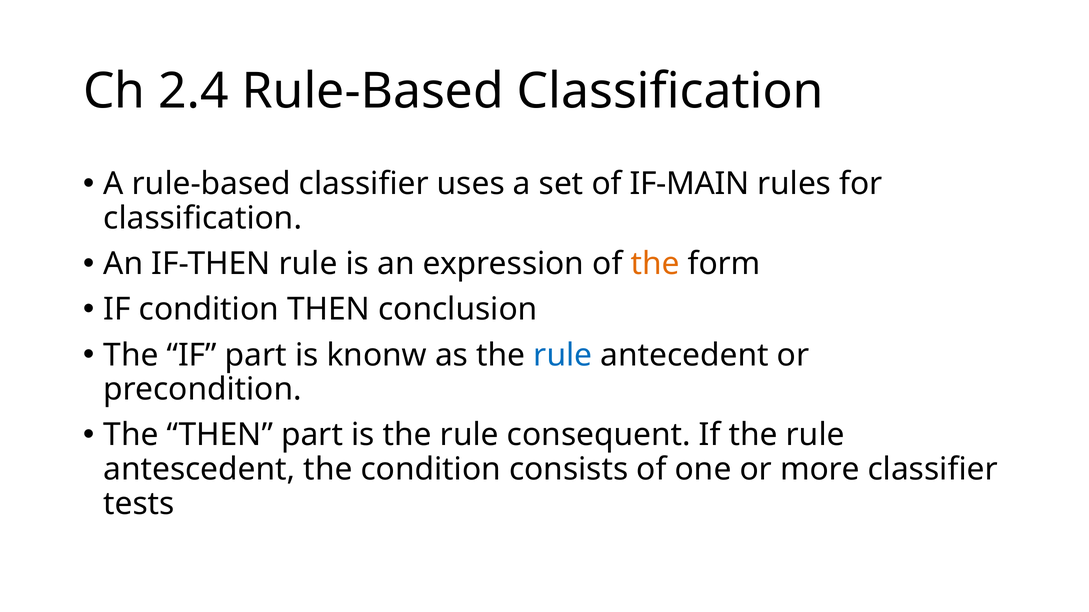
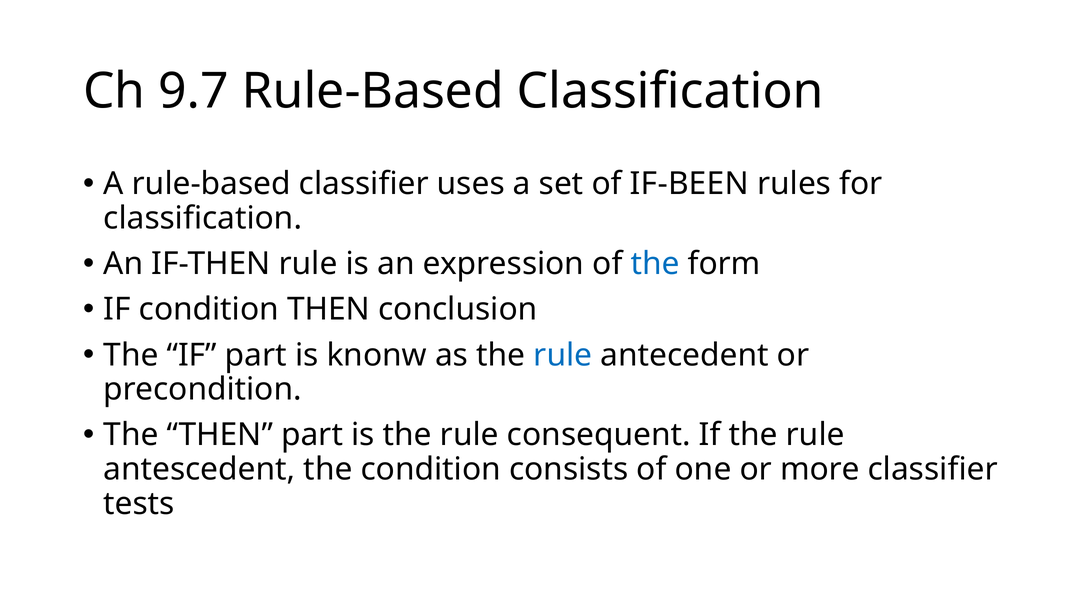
2.4: 2.4 -> 9.7
IF-MAIN: IF-MAIN -> IF-BEEN
the at (655, 264) colour: orange -> blue
